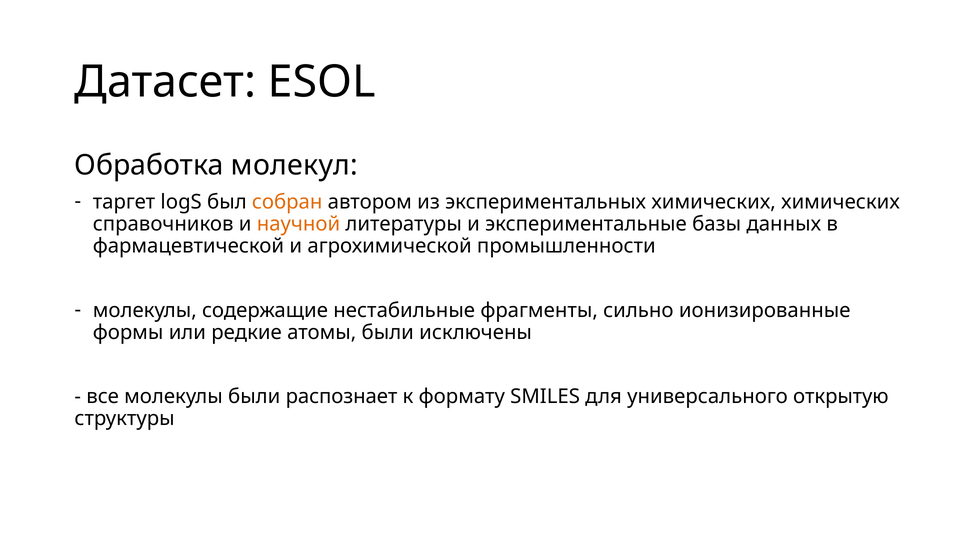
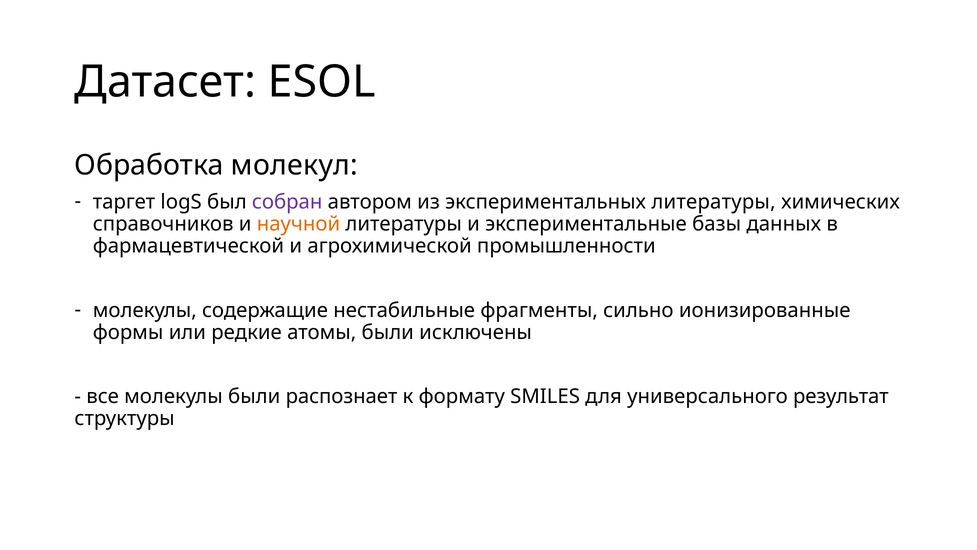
собран colour: orange -> purple
экспериментальных химических: химических -> литературы
открытую: открытую -> результат
